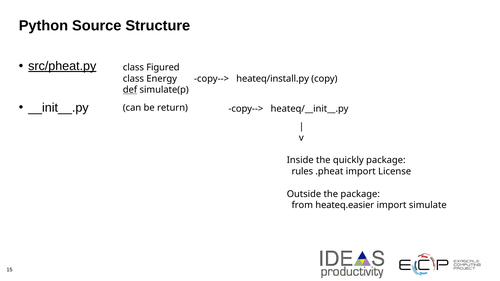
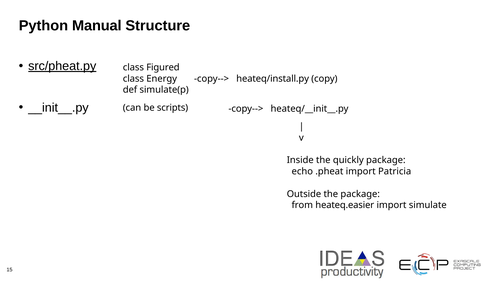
Source: Source -> Manual
def underline: present -> none
return: return -> scripts
rules: rules -> echo
License: License -> Patricia
